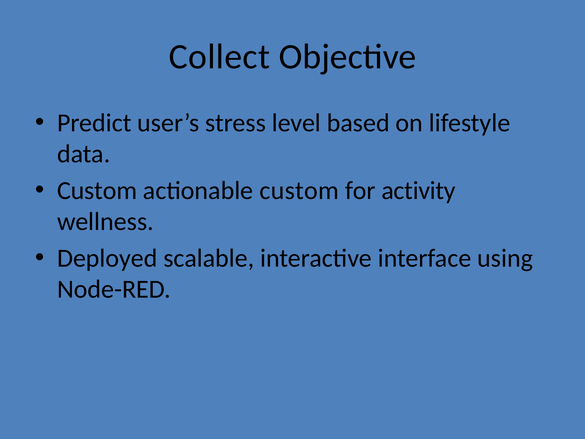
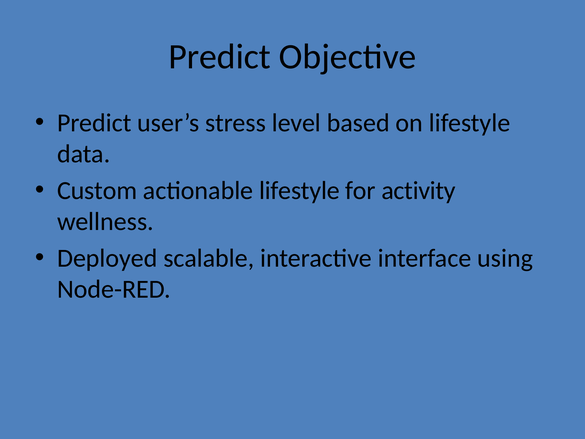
Collect at (219, 57): Collect -> Predict
actionable custom: custom -> lifestyle
